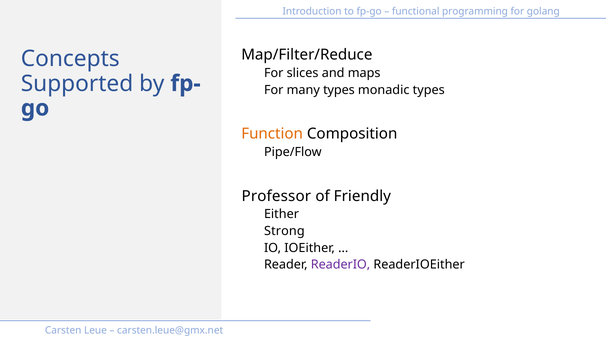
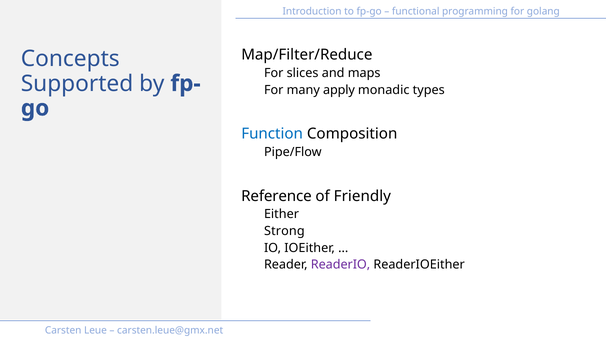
many types: types -> apply
Function colour: orange -> blue
Professor: Professor -> Reference
